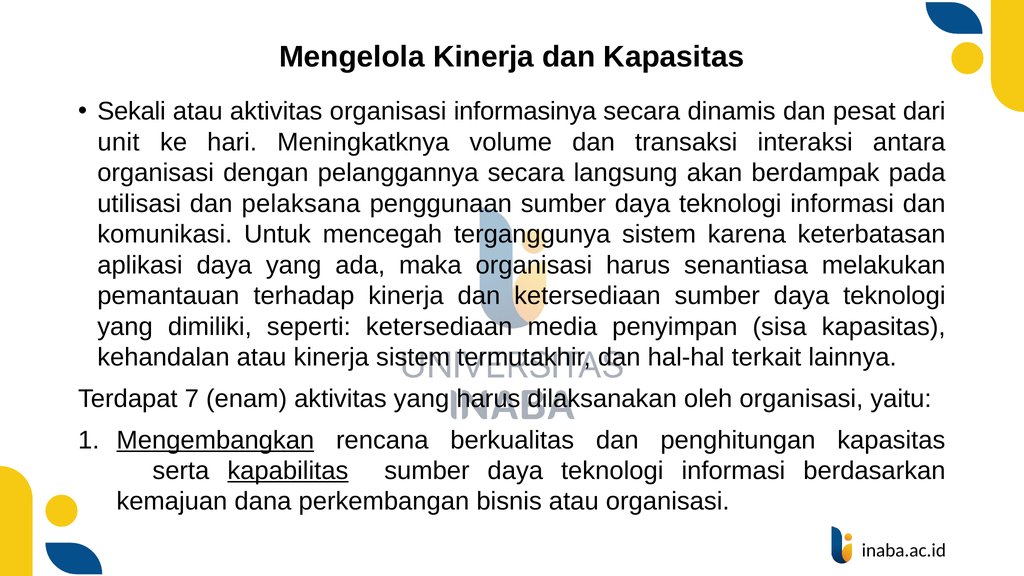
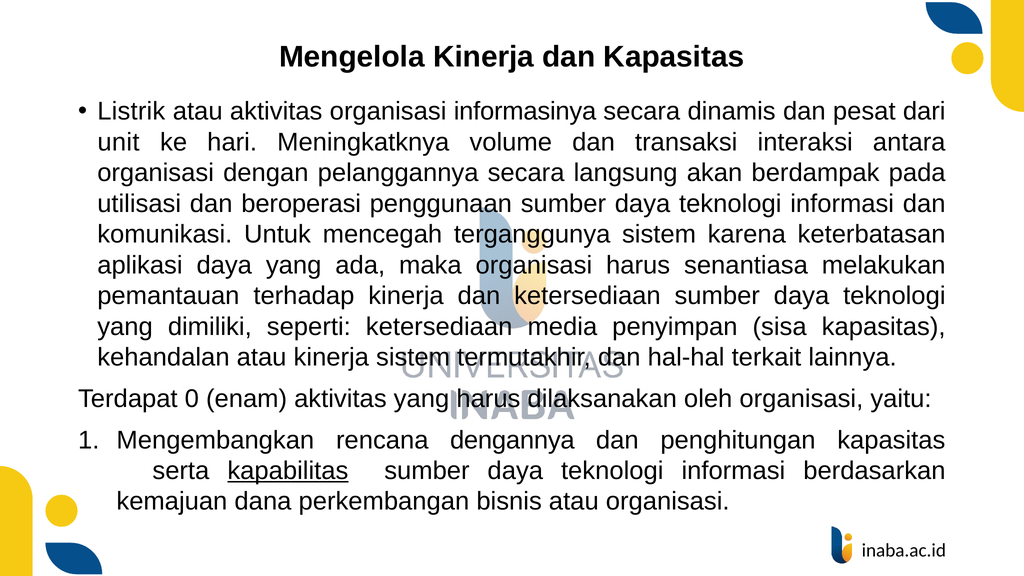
Sekali: Sekali -> Listrik
pelaksana: pelaksana -> beroperasi
7: 7 -> 0
Mengembangkan underline: present -> none
berkualitas: berkualitas -> dengannya
